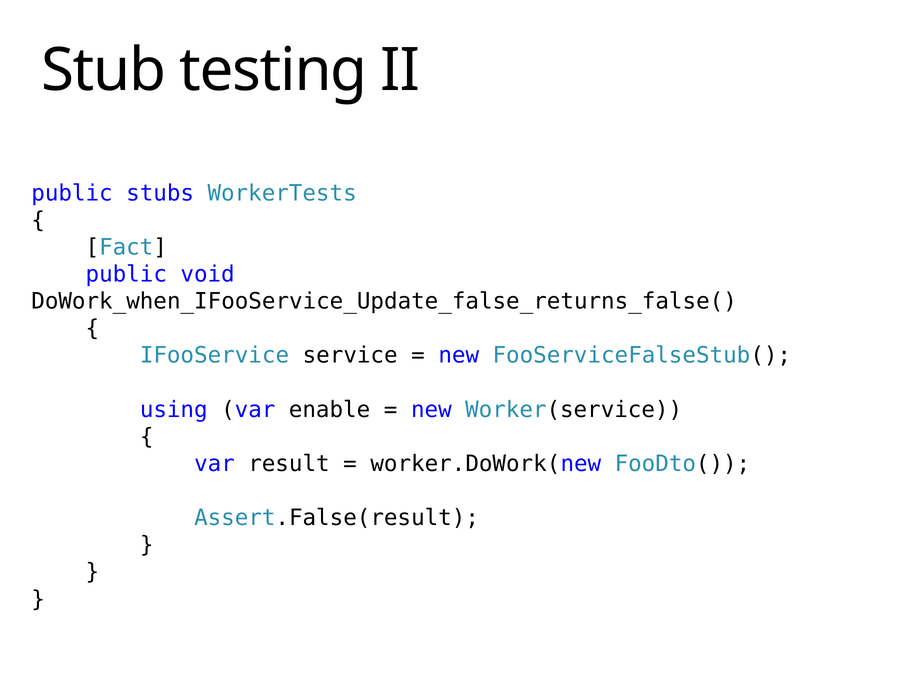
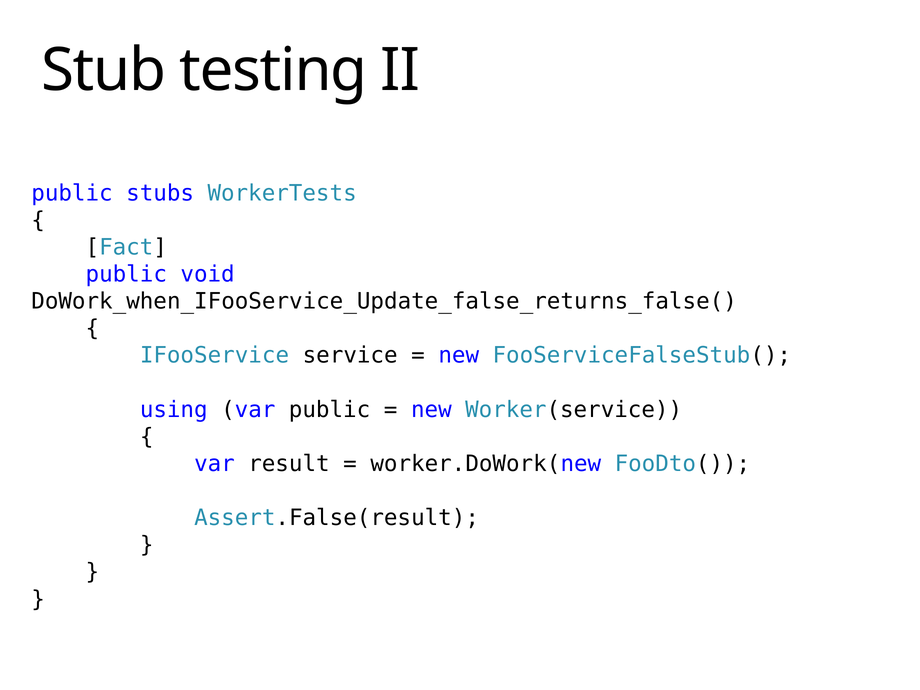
var enable: enable -> public
